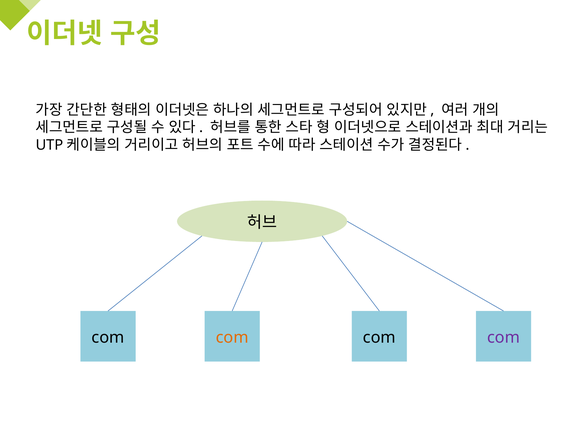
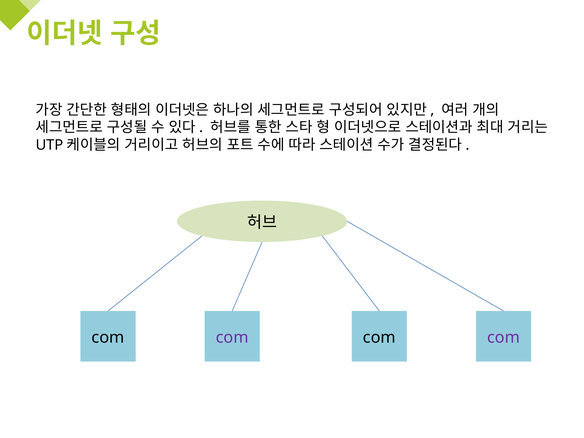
com at (232, 337) colour: orange -> purple
